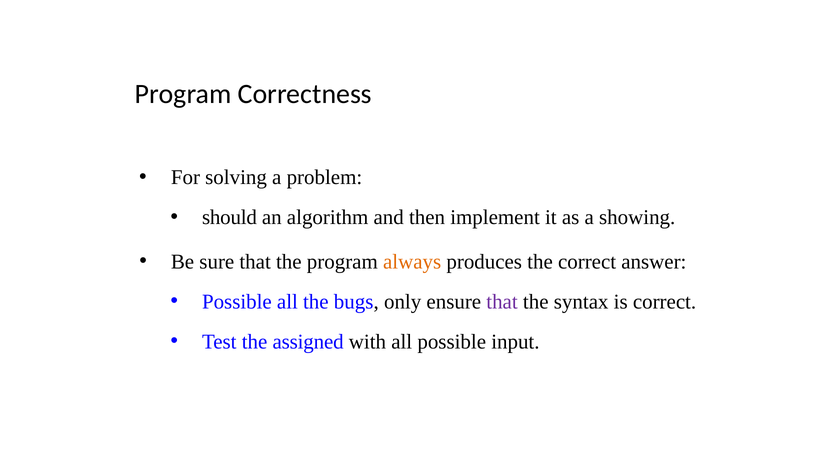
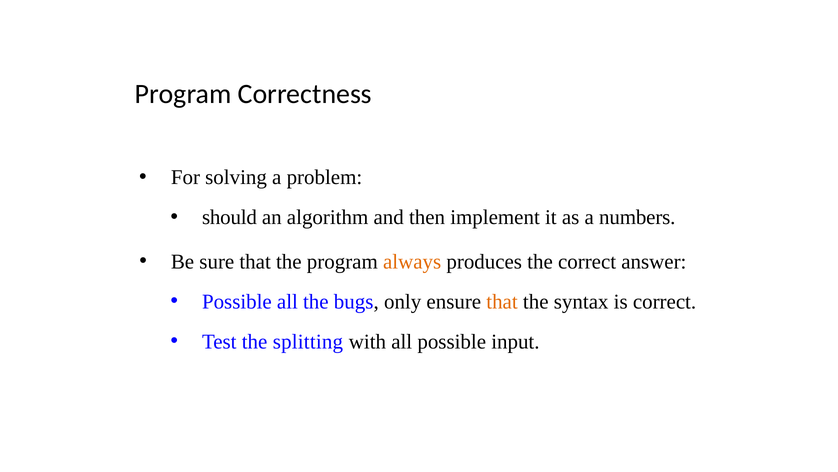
showing: showing -> numbers
that at (502, 301) colour: purple -> orange
assigned: assigned -> splitting
